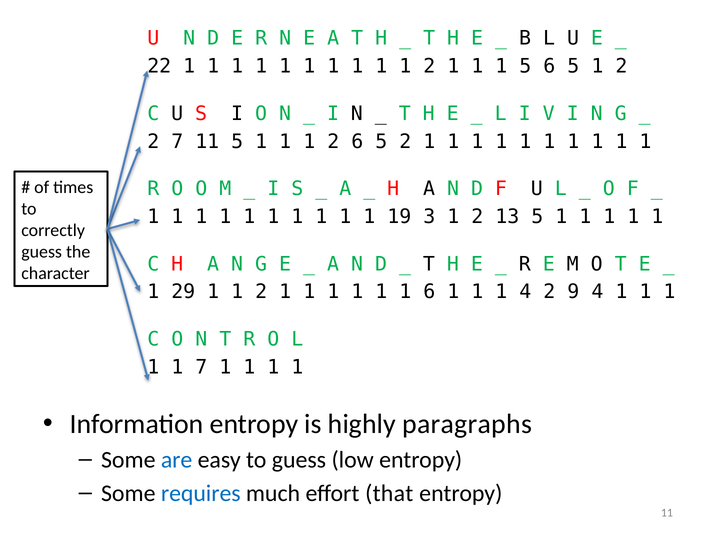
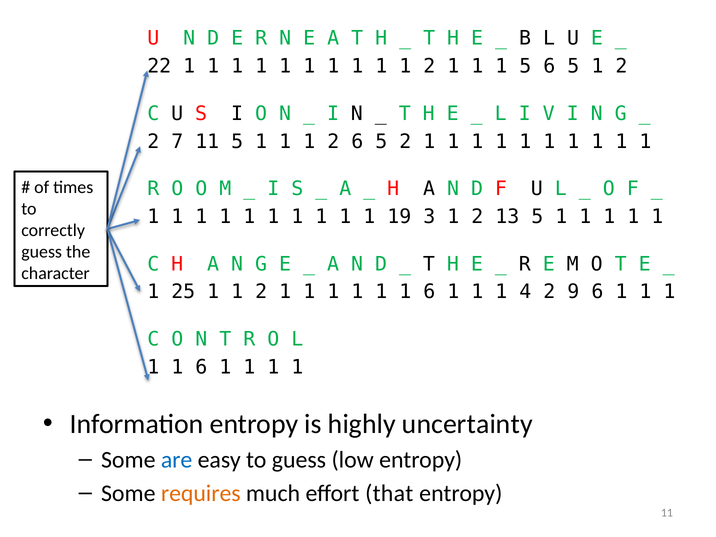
29: 29 -> 25
9 4: 4 -> 6
7 at (201, 367): 7 -> 6
paragraphs: paragraphs -> uncertainty
requires colour: blue -> orange
